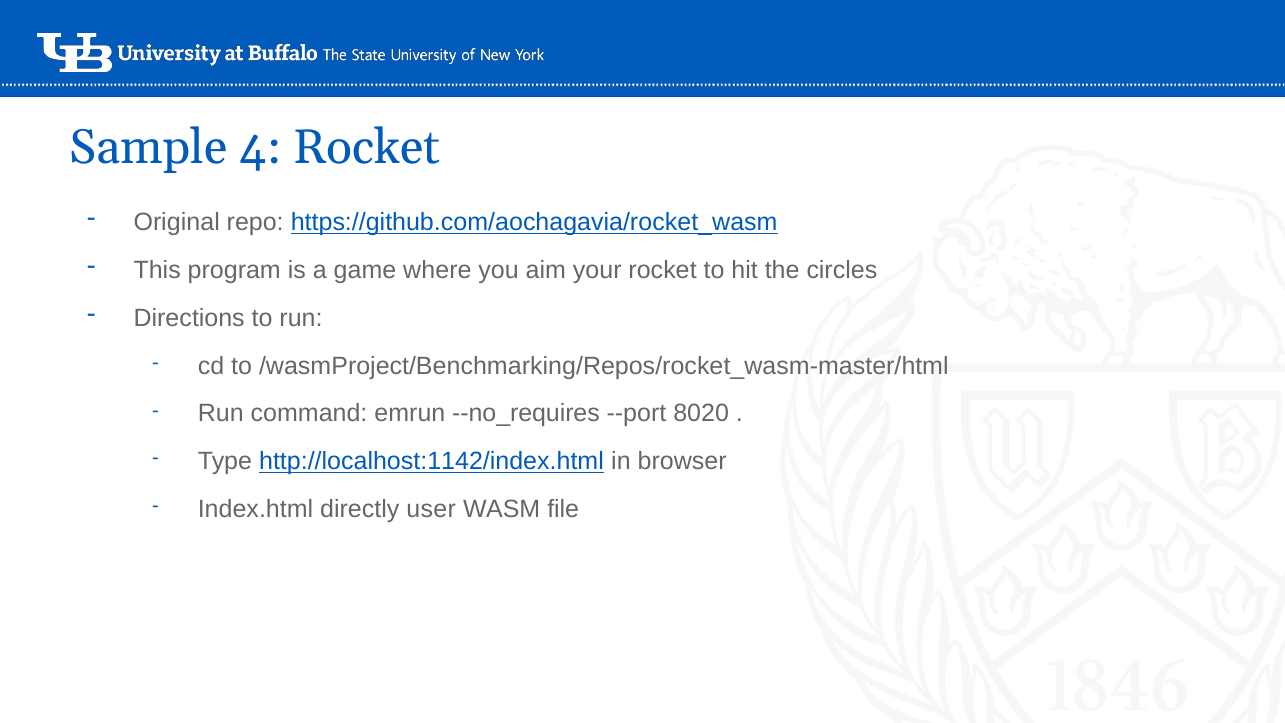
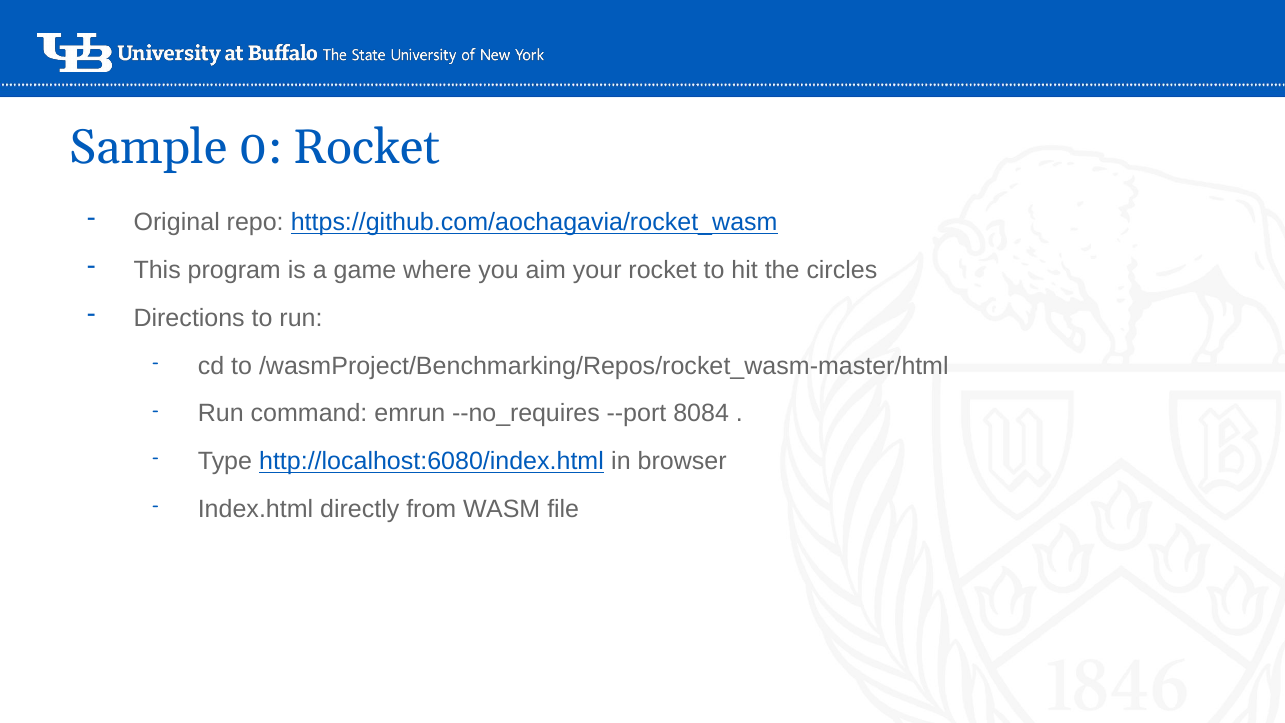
4: 4 -> 0
8020: 8020 -> 8084
http://localhost:1142/index.html: http://localhost:1142/index.html -> http://localhost:6080/index.html
user: user -> from
